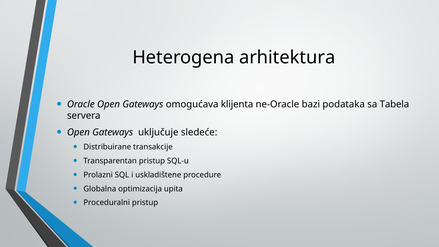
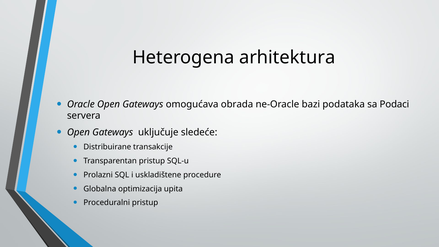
klijenta: klijenta -> obrada
Tabela: Tabela -> Podaci
